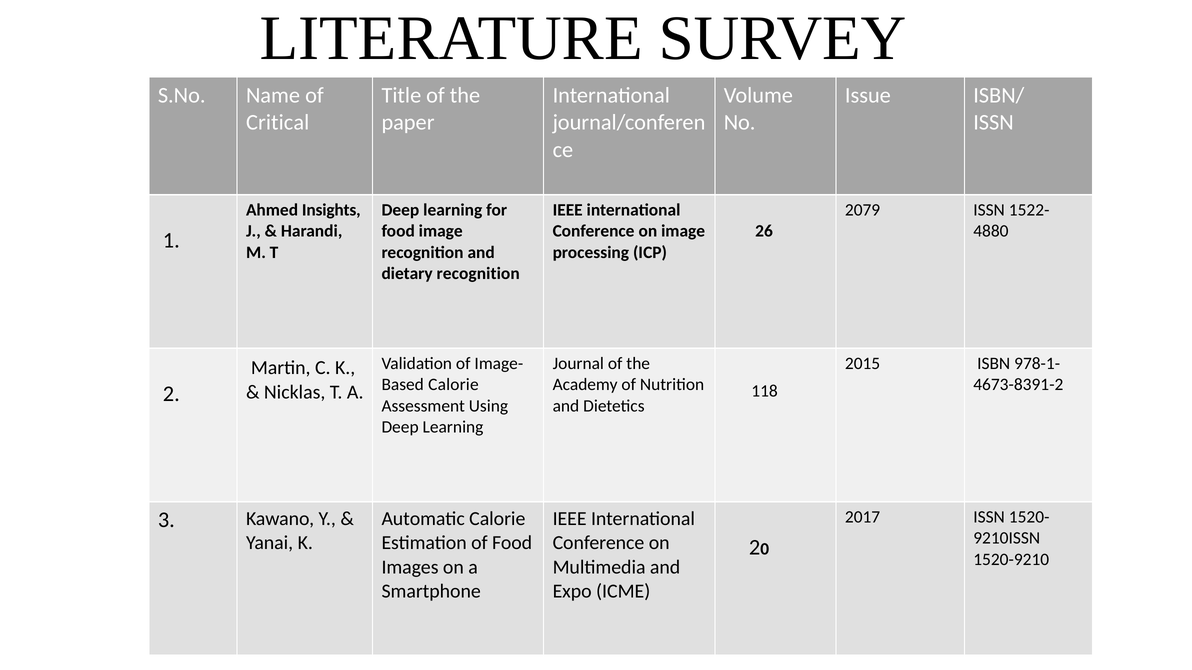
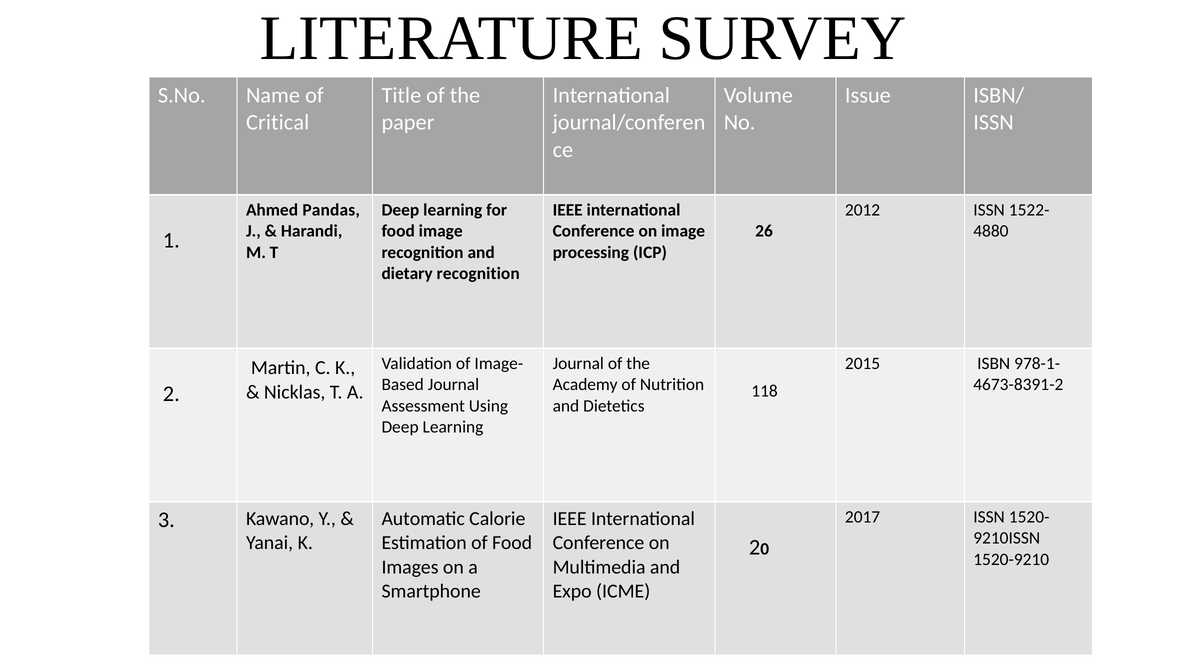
Insights: Insights -> Pandas
2079: 2079 -> 2012
Calorie at (453, 385): Calorie -> Journal
